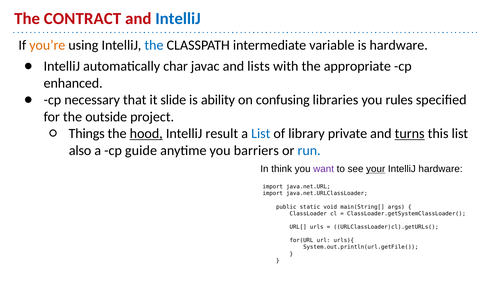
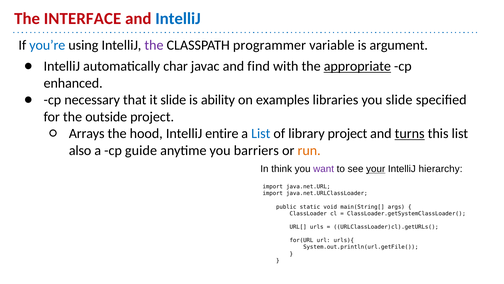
CONTRACT: CONTRACT -> INTERFACE
you’re colour: orange -> blue
the at (154, 45) colour: blue -> purple
intermediate: intermediate -> programmer
is hardware: hardware -> argument
lists: lists -> find
appropriate underline: none -> present
confusing: confusing -> examples
you rules: rules -> slide
Things: Things -> Arrays
hood underline: present -> none
result: result -> entire
library private: private -> project
run colour: blue -> orange
IntelliJ hardware: hardware -> hierarchy
